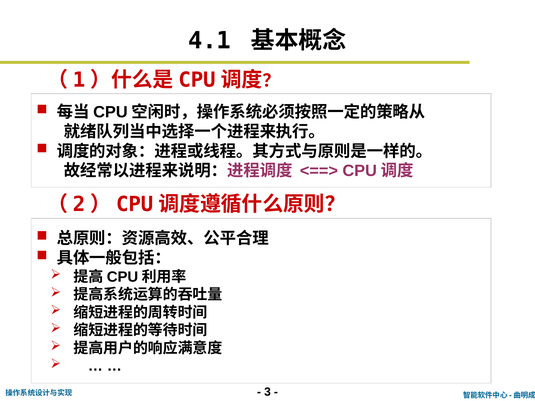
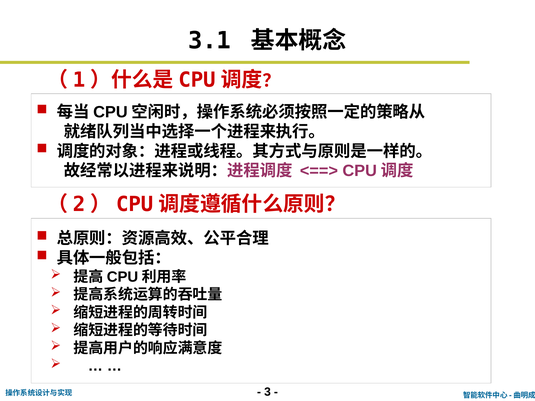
4.1: 4.1 -> 3.1
